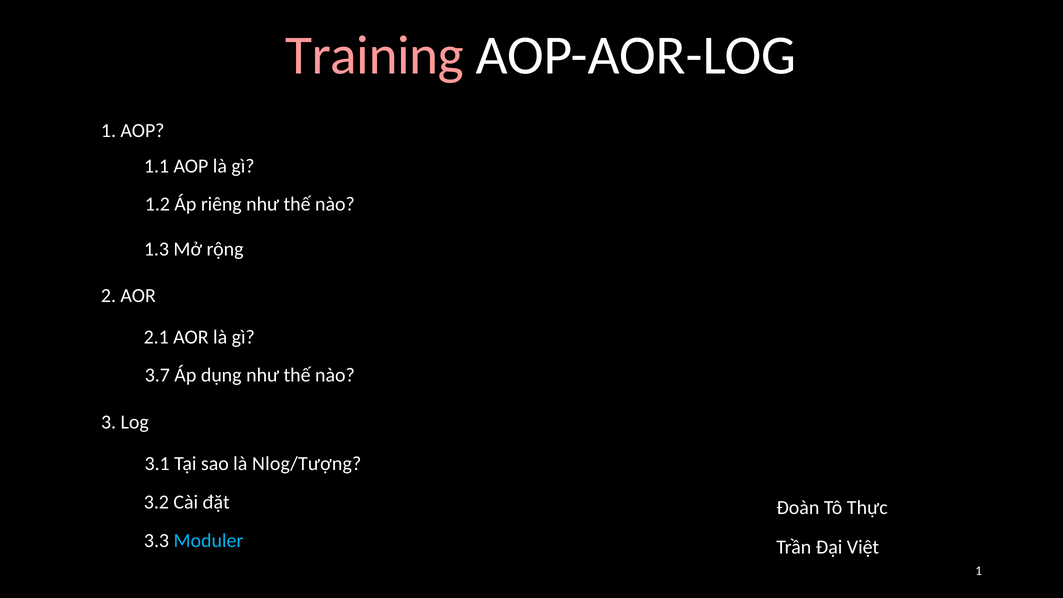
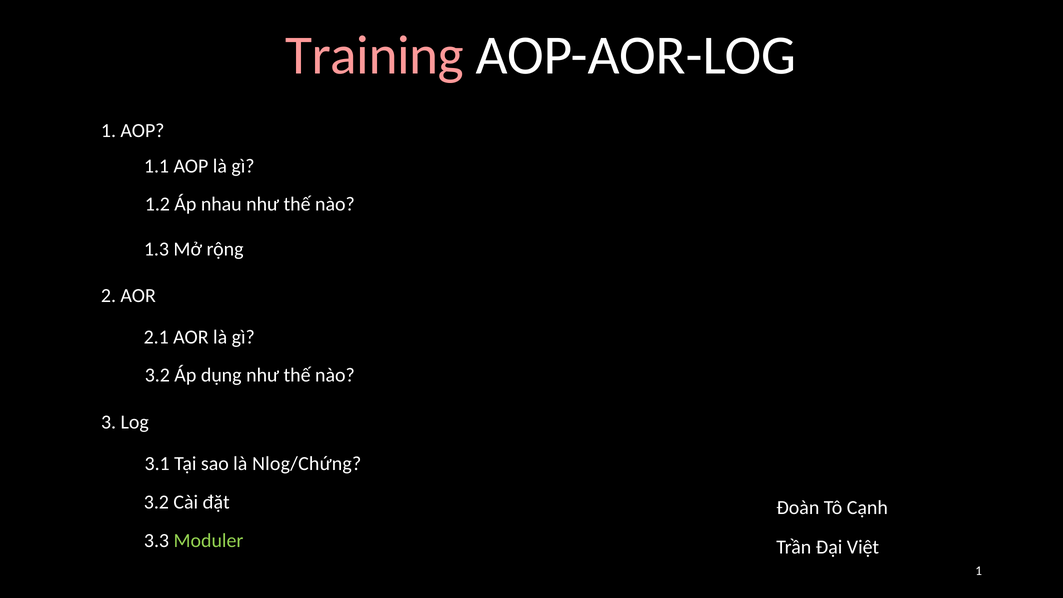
riêng: riêng -> nhau
3.7 at (157, 375): 3.7 -> 3.2
Nlog/Tượng: Nlog/Tượng -> Nlog/Chứng
Thực: Thực -> Cạnh
Moduler colour: light blue -> light green
